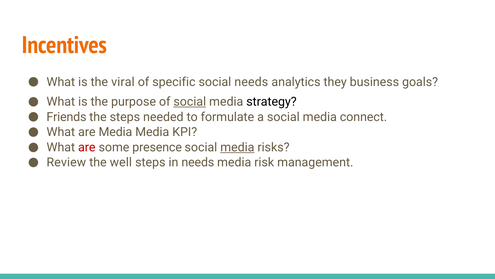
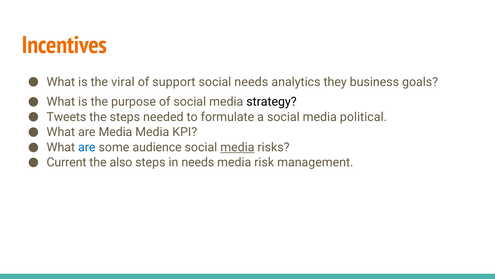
specific: specific -> support
social at (190, 102) underline: present -> none
Friends: Friends -> Tweets
connect: connect -> political
are at (87, 147) colour: red -> blue
presence: presence -> audience
Review: Review -> Current
well: well -> also
